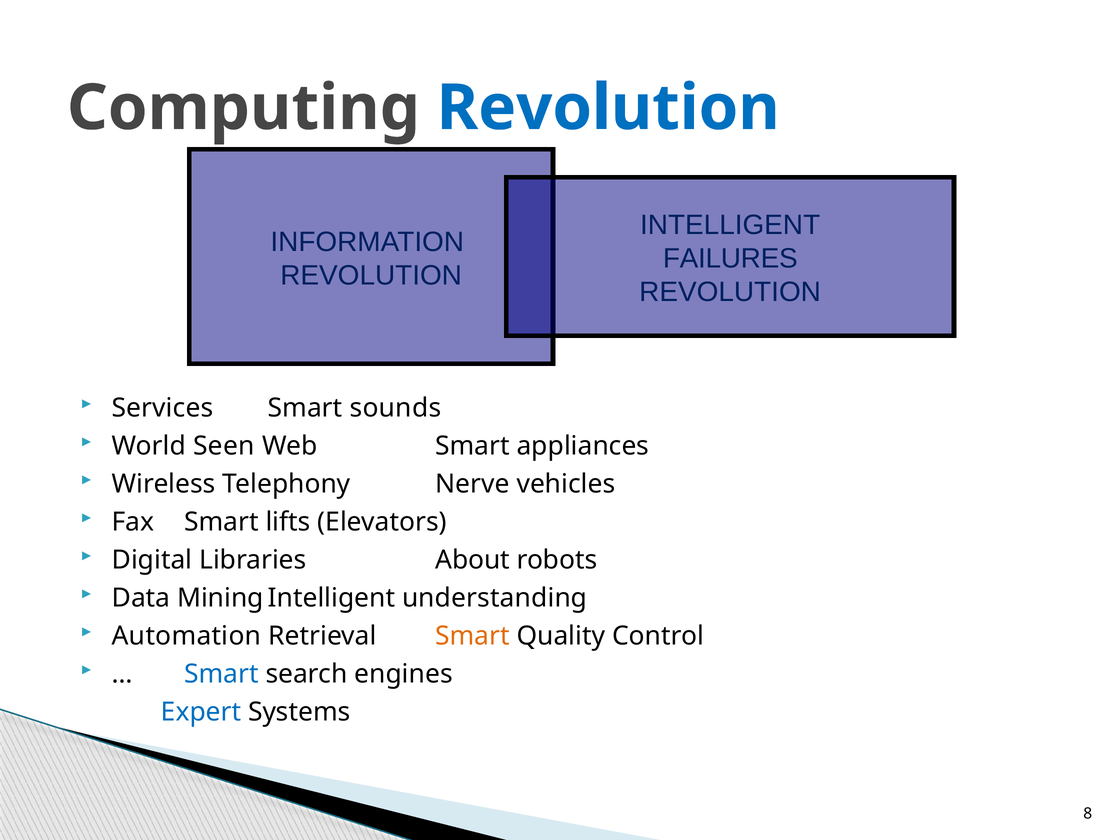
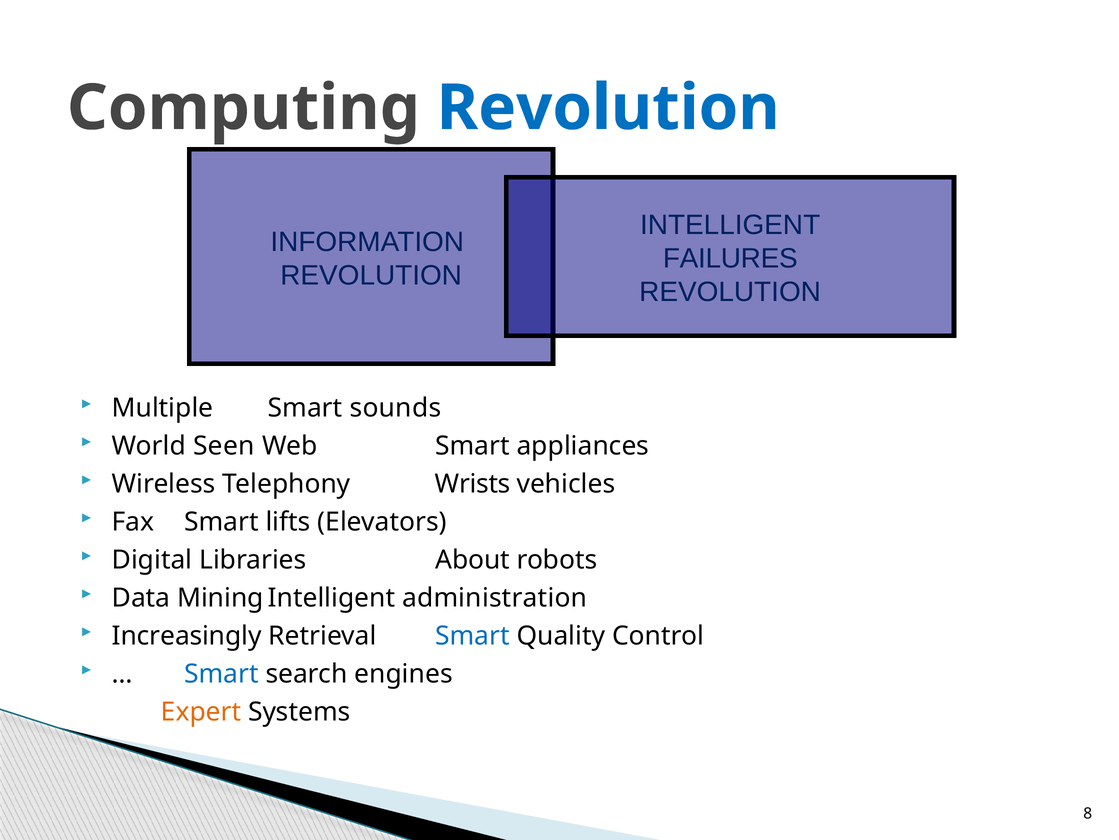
Services: Services -> Multiple
Nerve: Nerve -> Wrists
understanding: understanding -> administration
Automation: Automation -> Increasingly
Smart at (472, 635) colour: orange -> blue
Expert colour: blue -> orange
